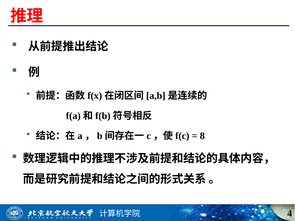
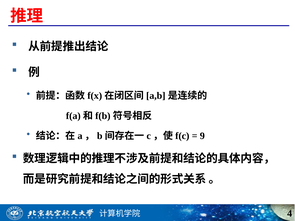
8: 8 -> 9
